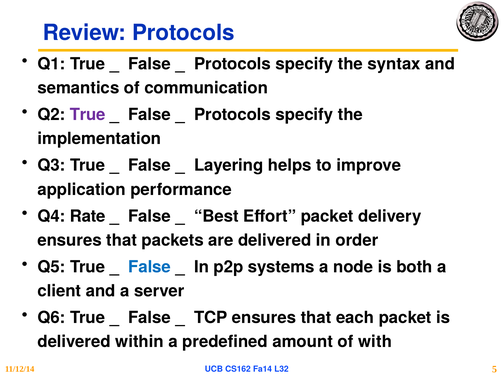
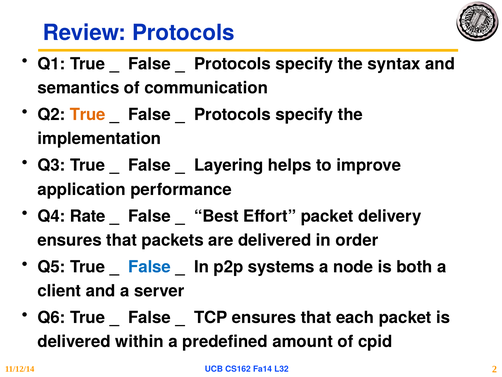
True at (88, 114) colour: purple -> orange
with: with -> cpid
5: 5 -> 2
